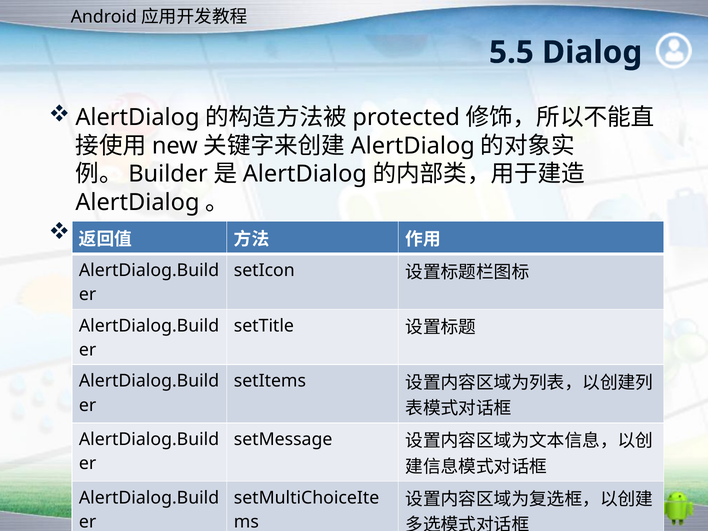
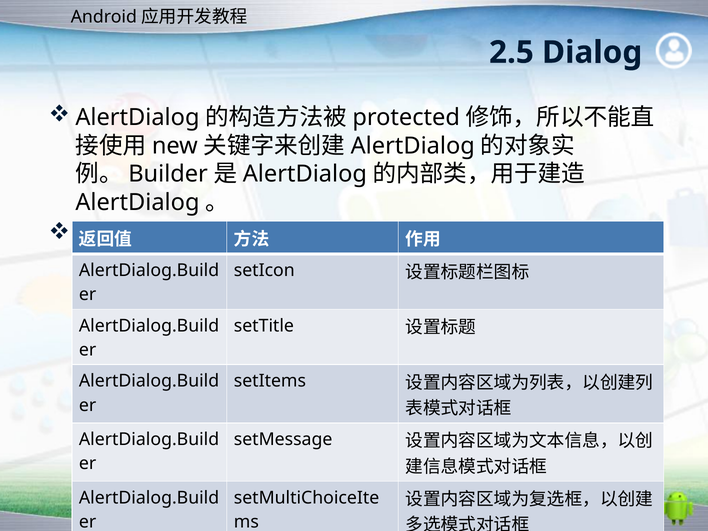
5.5: 5.5 -> 2.5
